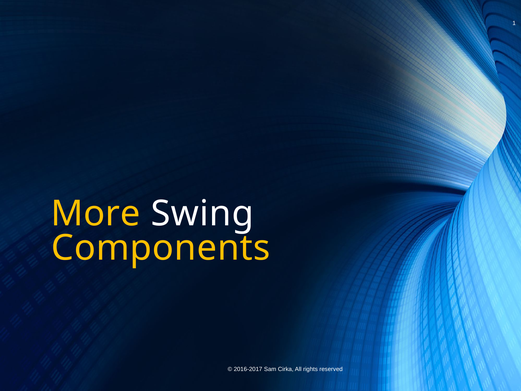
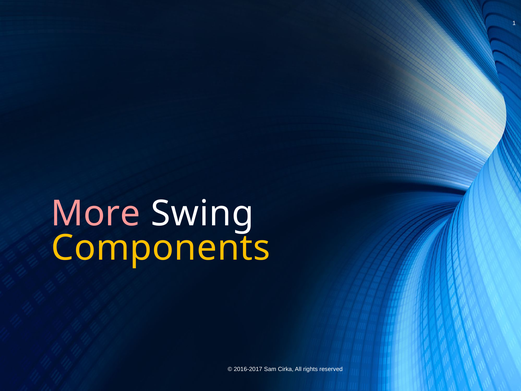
More colour: yellow -> pink
